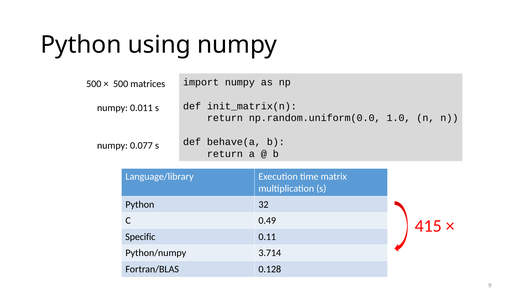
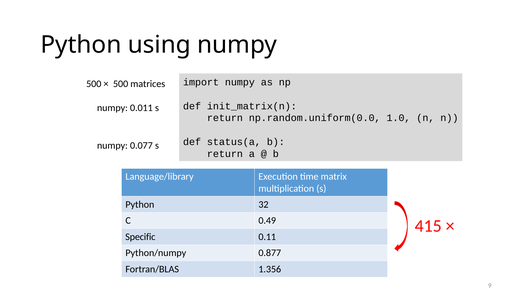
behave(a: behave(a -> status(a
3.714: 3.714 -> 0.877
0.128: 0.128 -> 1.356
